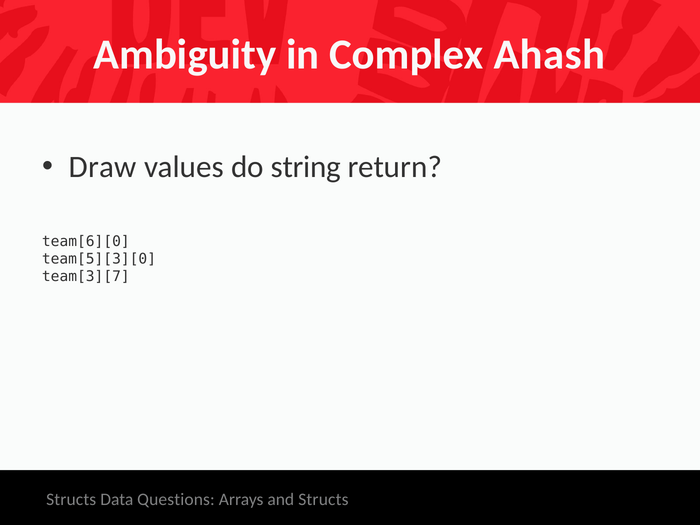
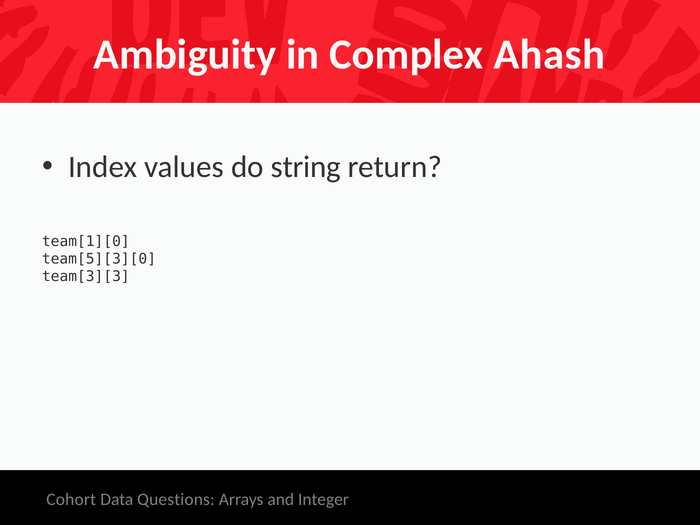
Draw: Draw -> Index
team[6][0: team[6][0 -> team[1][0
team[3][7: team[3][7 -> team[3][3
Structs at (71, 499): Structs -> Cohort
and Structs: Structs -> Integer
